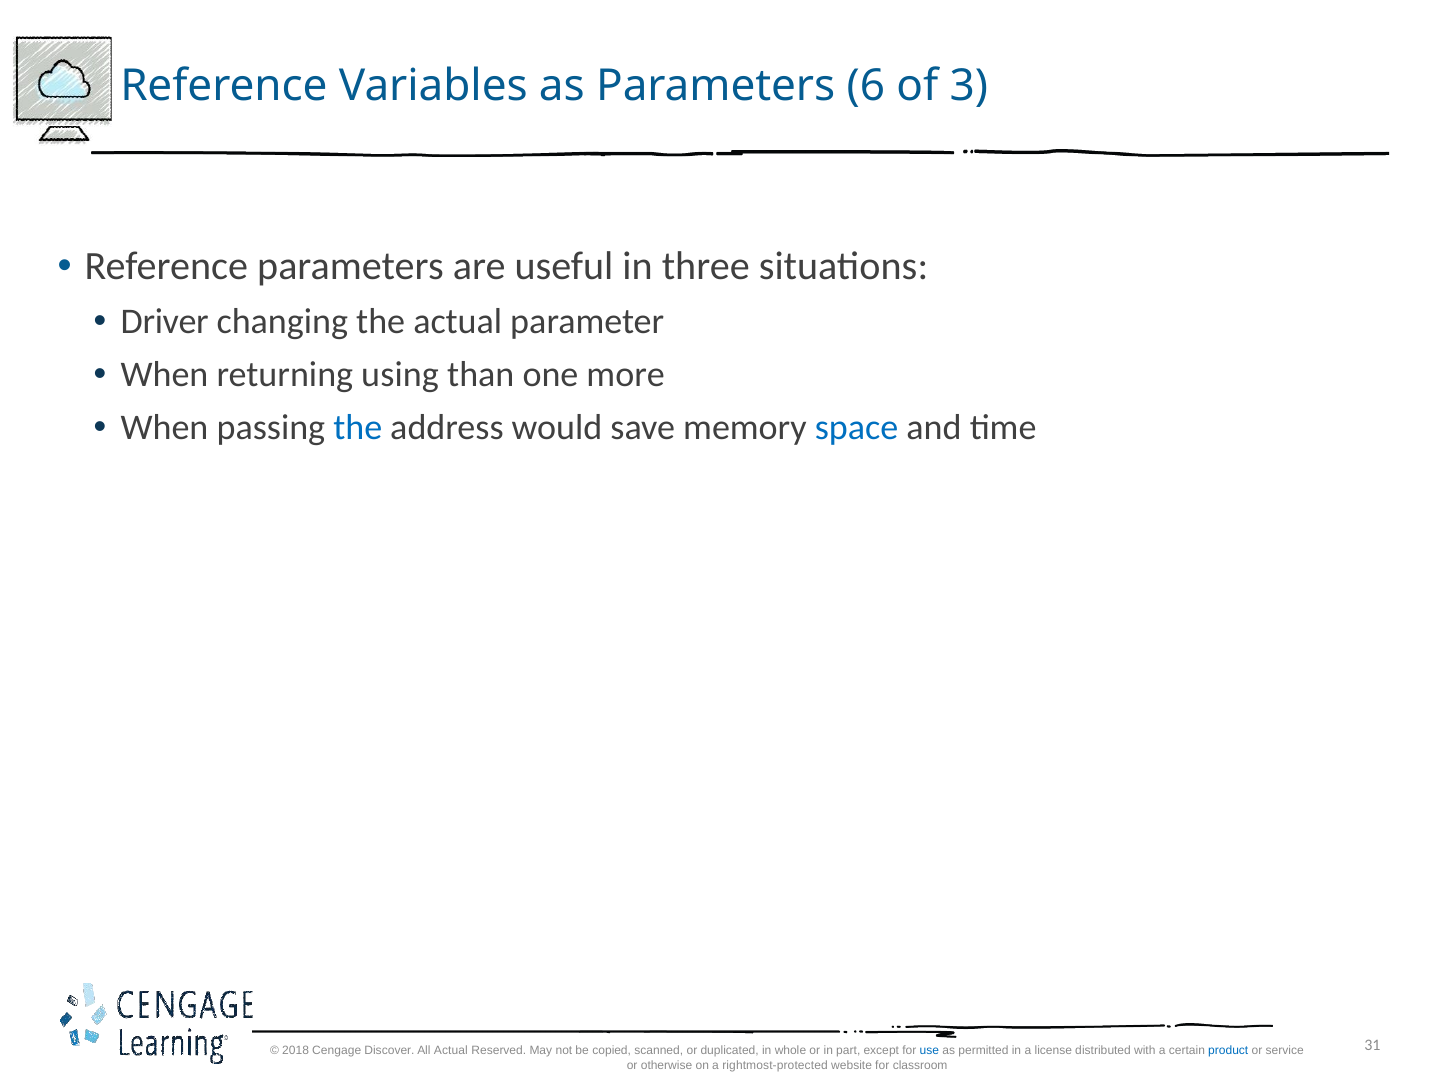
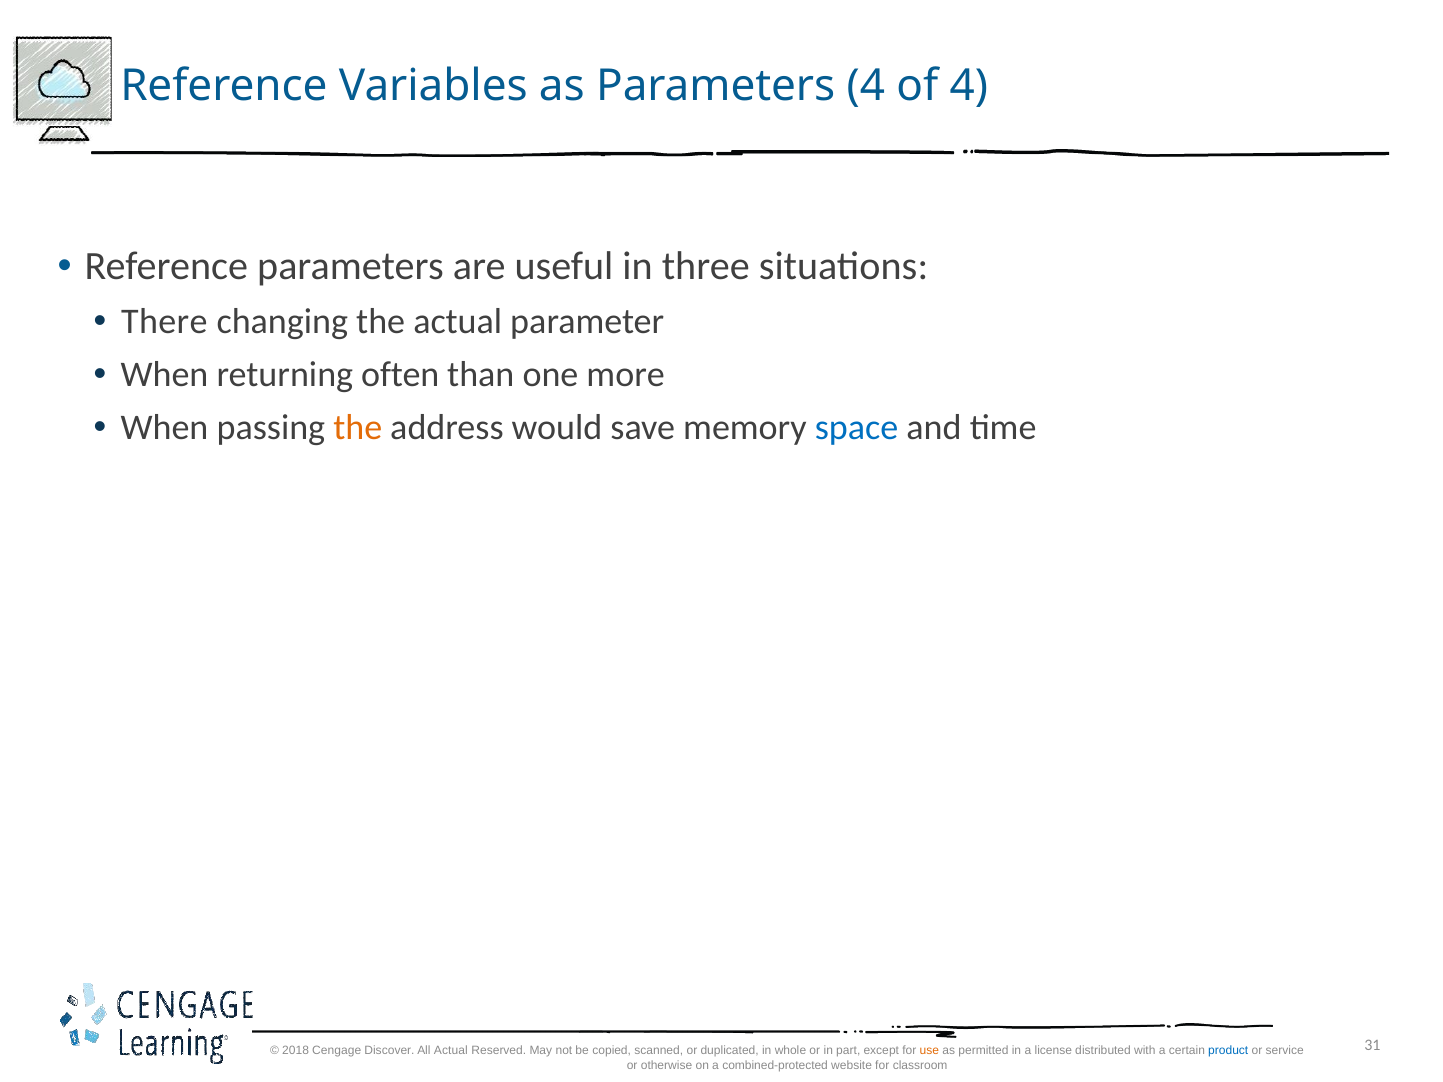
Parameters 6: 6 -> 4
of 3: 3 -> 4
Driver: Driver -> There
using: using -> often
the at (358, 428) colour: blue -> orange
use colour: blue -> orange
rightmost-protected: rightmost-protected -> combined-protected
